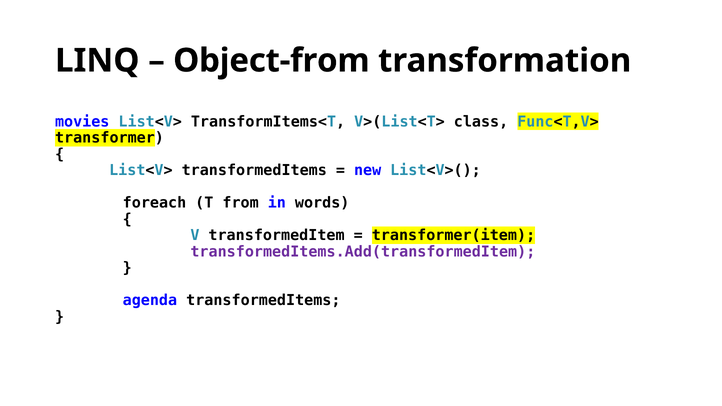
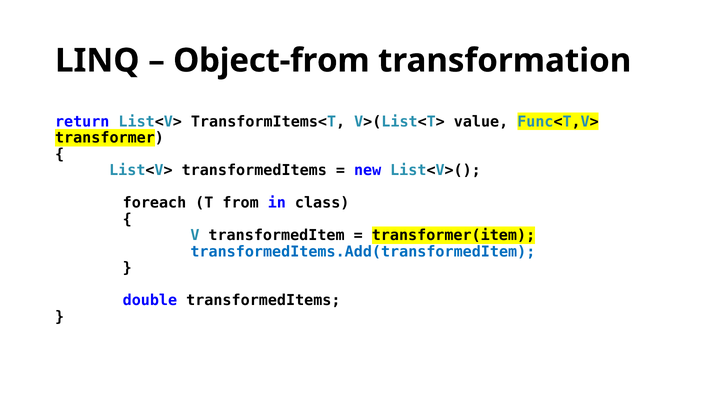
movies: movies -> return
class: class -> value
words: words -> class
transformedItems.Add(transformedItem colour: purple -> blue
agenda: agenda -> double
